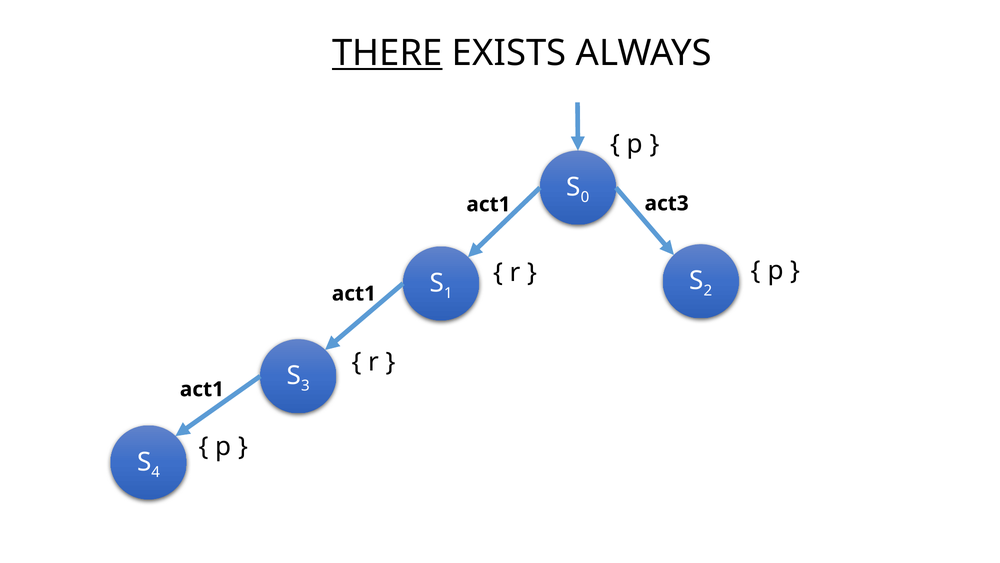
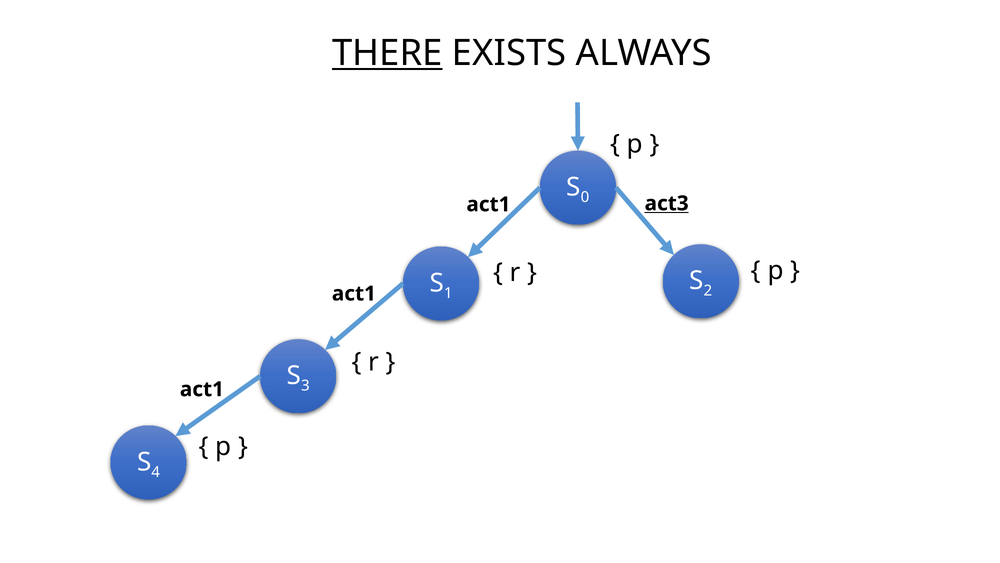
act3 underline: none -> present
